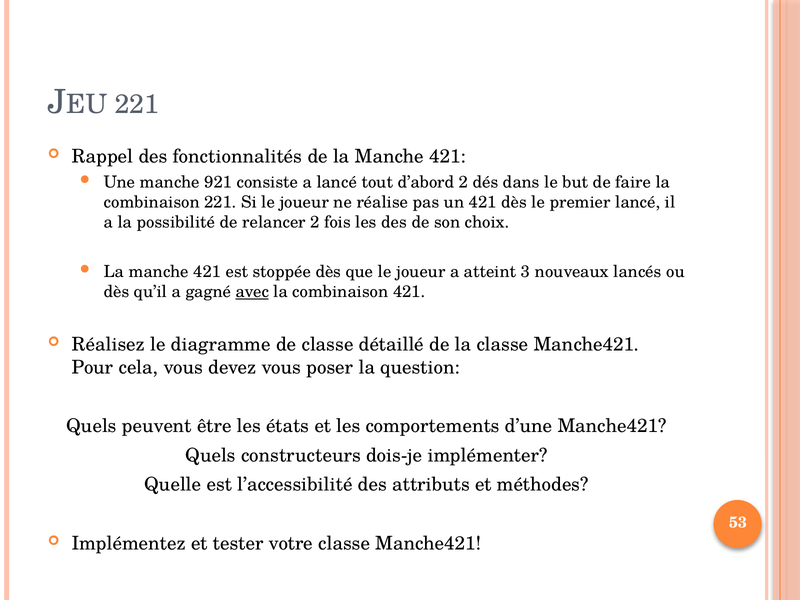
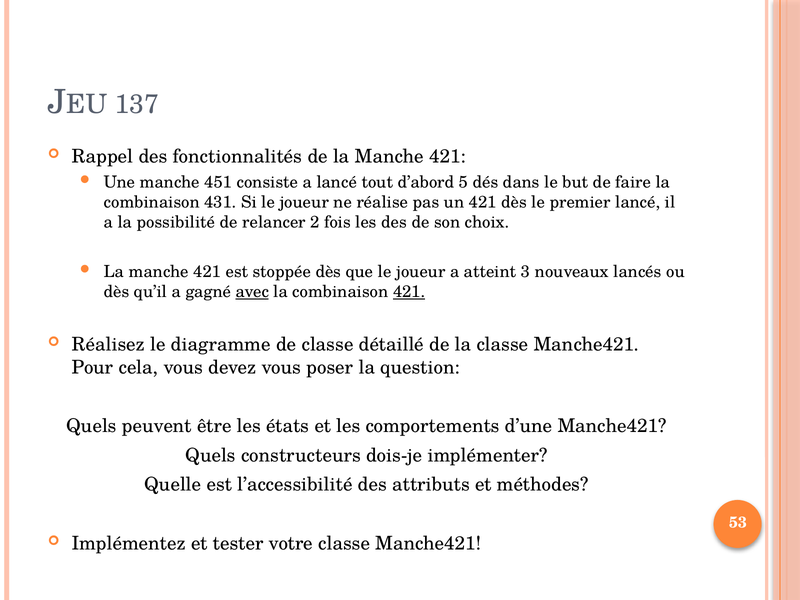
221 at (137, 105): 221 -> 137
921: 921 -> 451
d’abord 2: 2 -> 5
combinaison 221: 221 -> 431
421 at (409, 292) underline: none -> present
